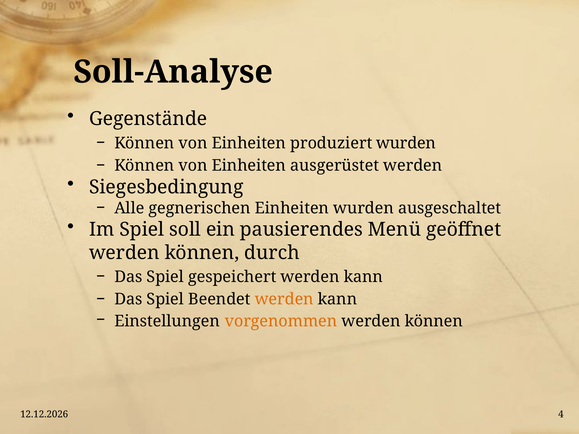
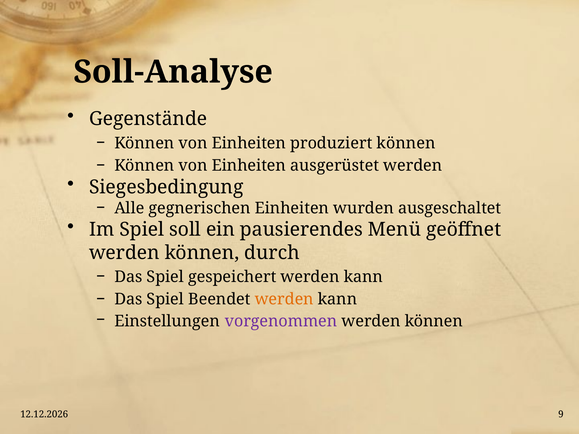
produziert wurden: wurden -> können
vorgenommen colour: orange -> purple
4: 4 -> 9
